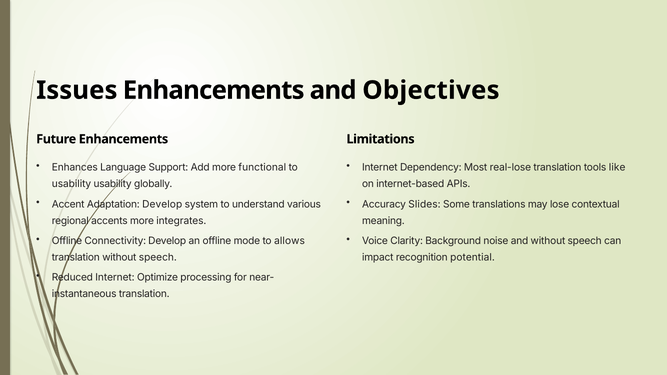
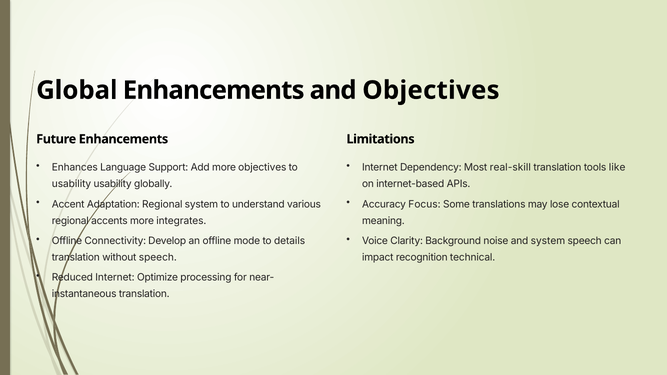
Issues: Issues -> Global
more functional: functional -> objectives
real-lose: real-lose -> real-skill
Adaptation Develop: Develop -> Regional
Slides: Slides -> Focus
allows: allows -> details
and without: without -> system
potential: potential -> technical
